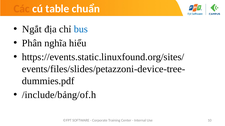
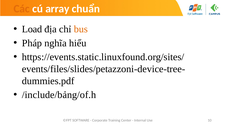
table: table -> array
Ngắt: Ngắt -> Load
bus colour: blue -> orange
Phân: Phân -> Pháp
